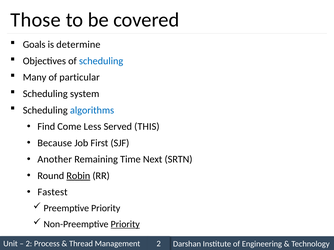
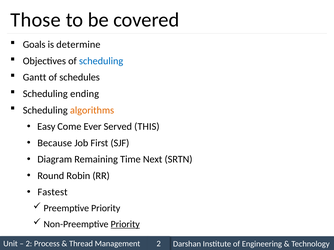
Many: Many -> Gantt
particular: particular -> schedules
system: system -> ending
algorithms colour: blue -> orange
Find: Find -> Easy
Less: Less -> Ever
Another: Another -> Diagram
Robin underline: present -> none
